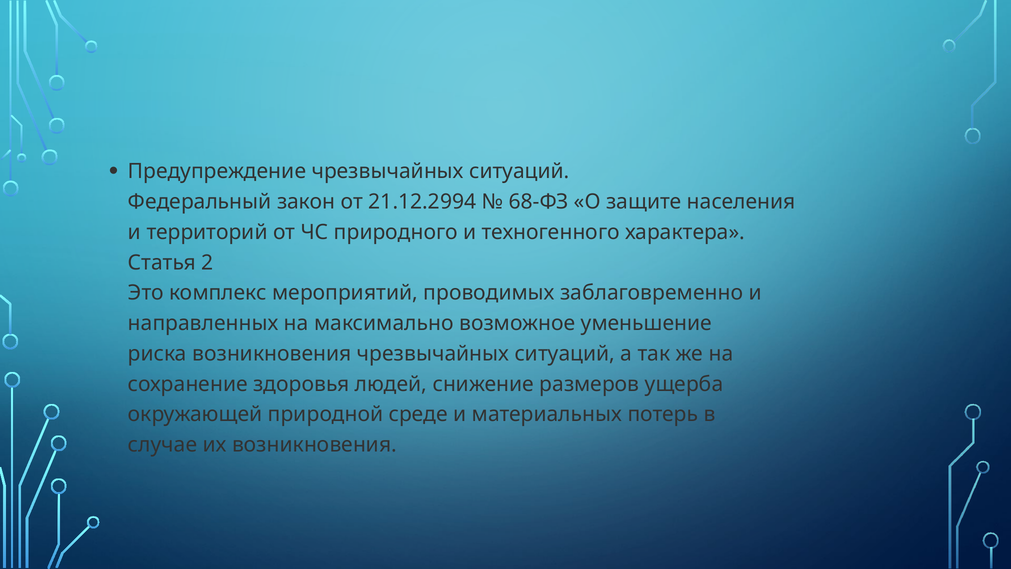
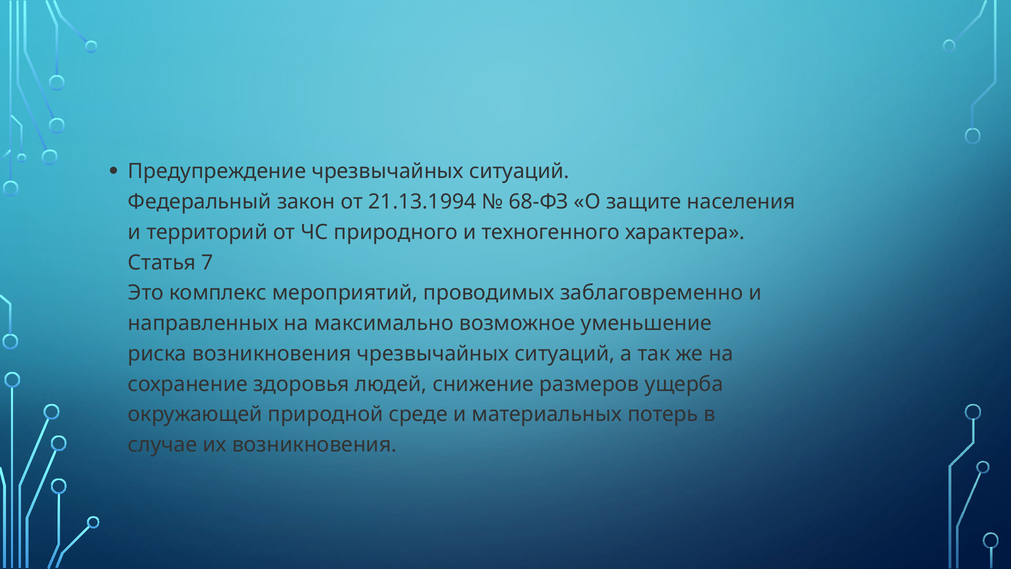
21.12.2994: 21.12.2994 -> 21.13.1994
2: 2 -> 7
